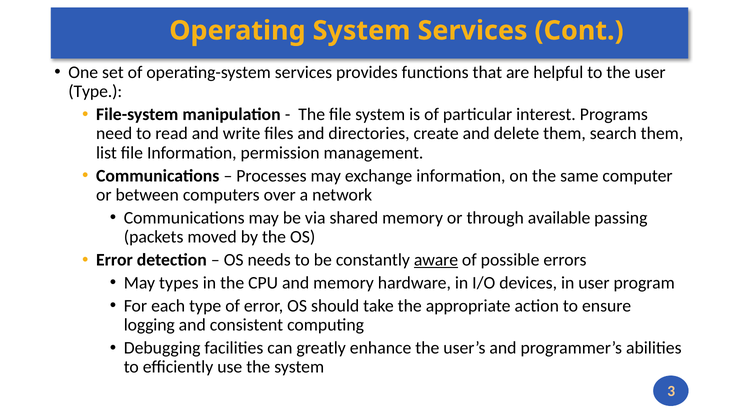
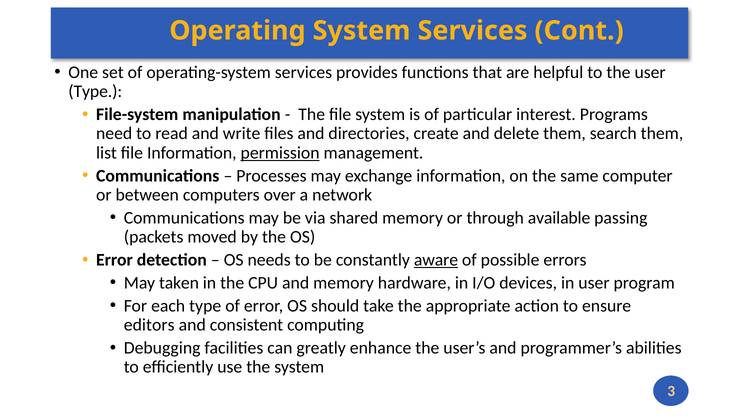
permission underline: none -> present
types: types -> taken
logging: logging -> editors
